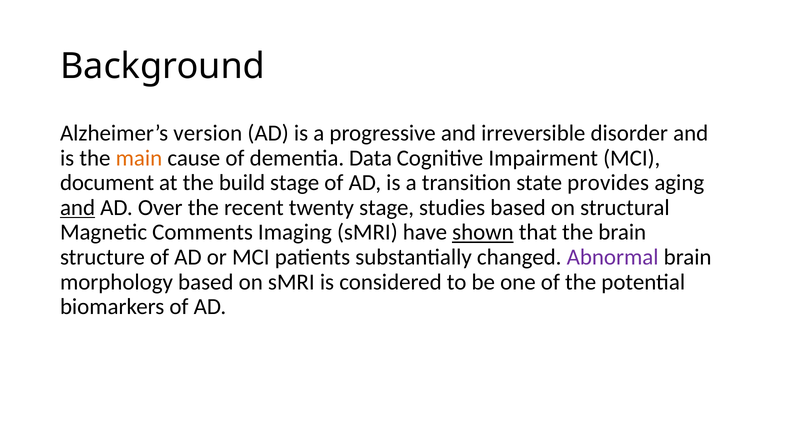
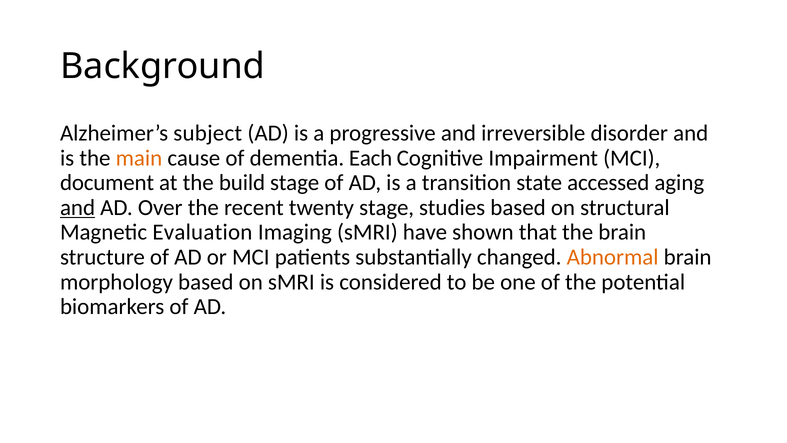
version: version -> subject
Data: Data -> Each
provides: provides -> accessed
Comments: Comments -> Evaluation
shown underline: present -> none
Abnormal colour: purple -> orange
